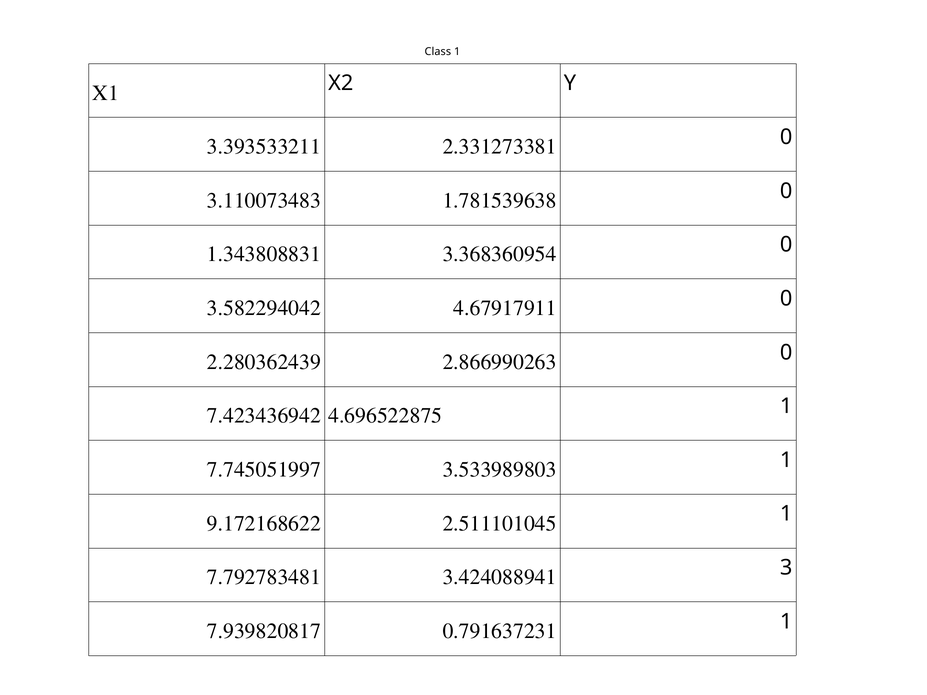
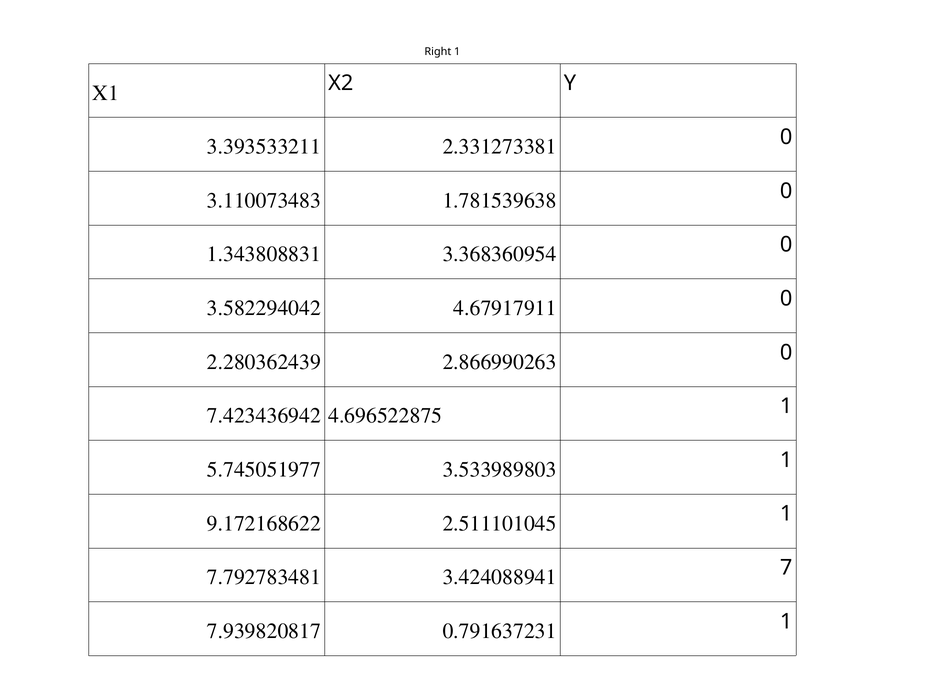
Class: Class -> Right
7.745051997: 7.745051997 -> 5.745051977
3: 3 -> 7
